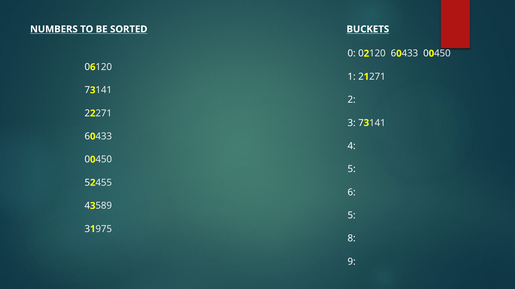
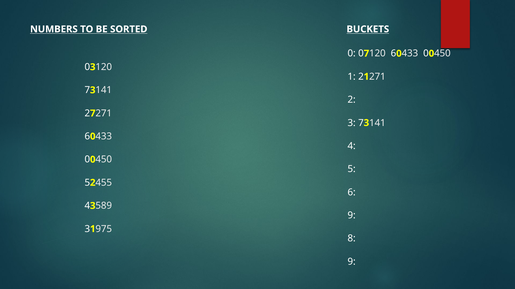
0 2: 2 -> 7
0 6: 6 -> 3
2 2: 2 -> 7
5 at (352, 216): 5 -> 9
